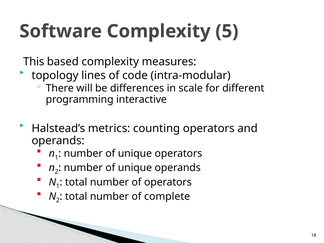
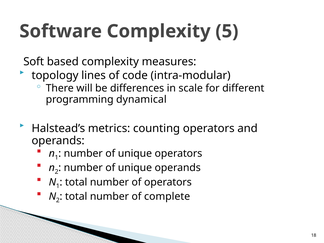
This: This -> Soft
interactive: interactive -> dynamical
